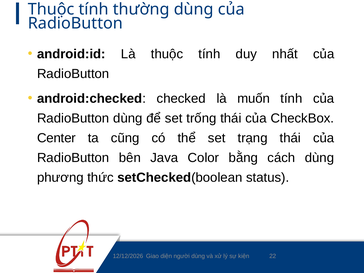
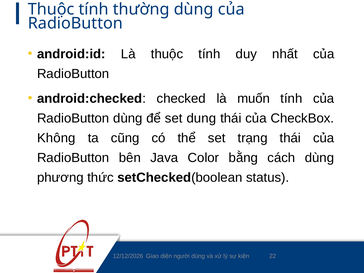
trống: trống -> dung
Center: Center -> Không
